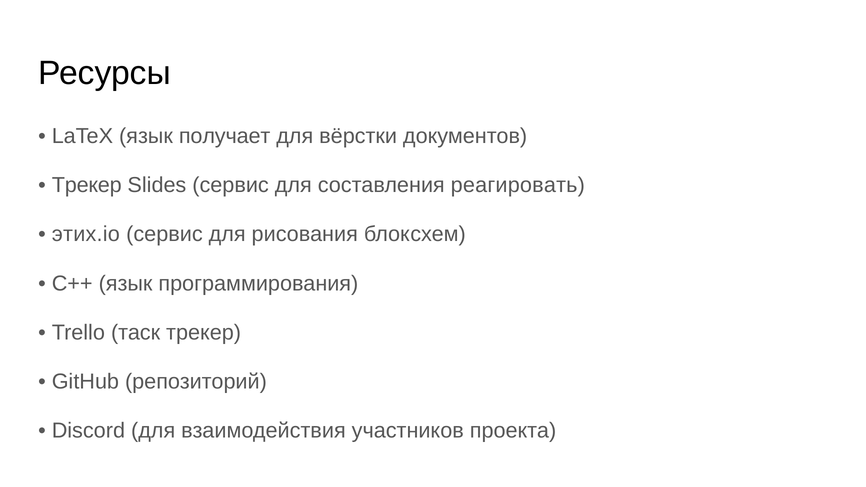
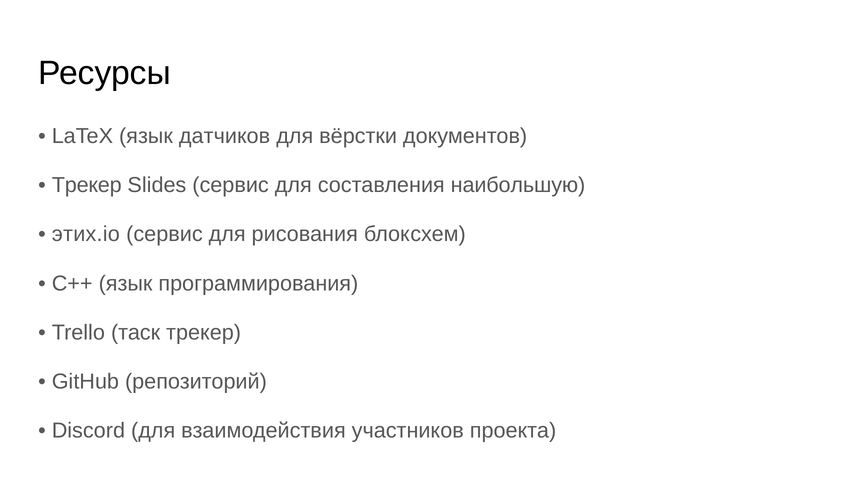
получает: получает -> датчиков
реагировать: реагировать -> наибольшую
